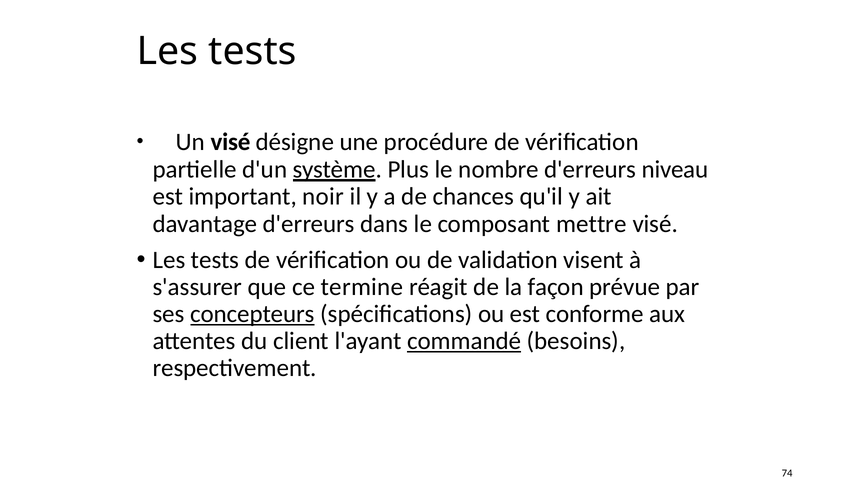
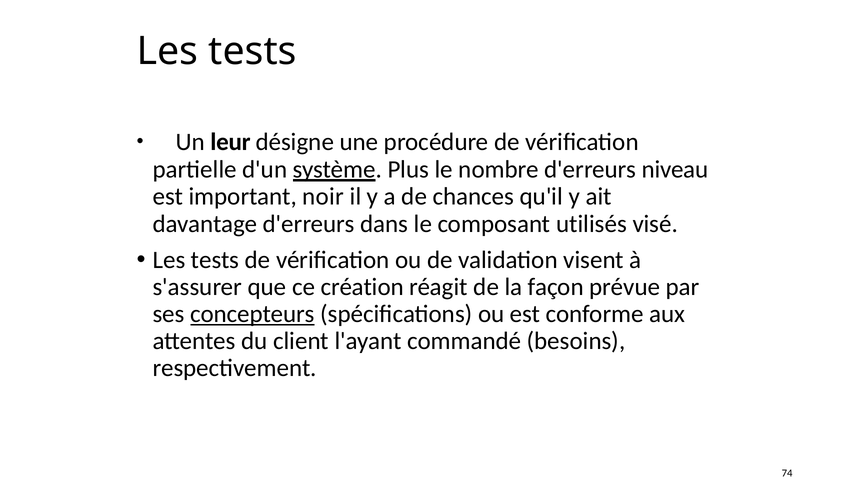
Un visé: visé -> leur
mettre: mettre -> utilisés
termine: termine -> création
commandé underline: present -> none
